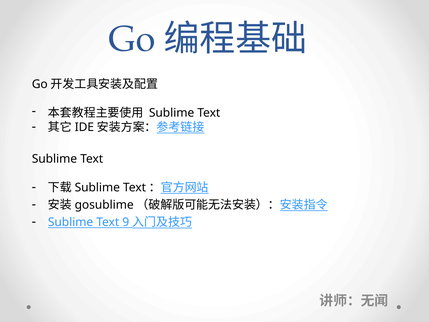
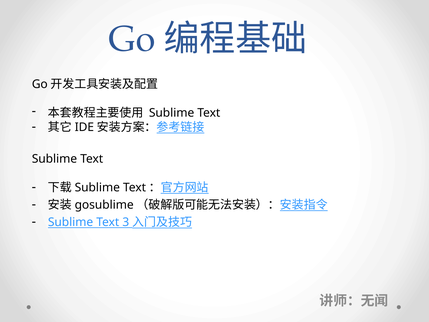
9: 9 -> 3
